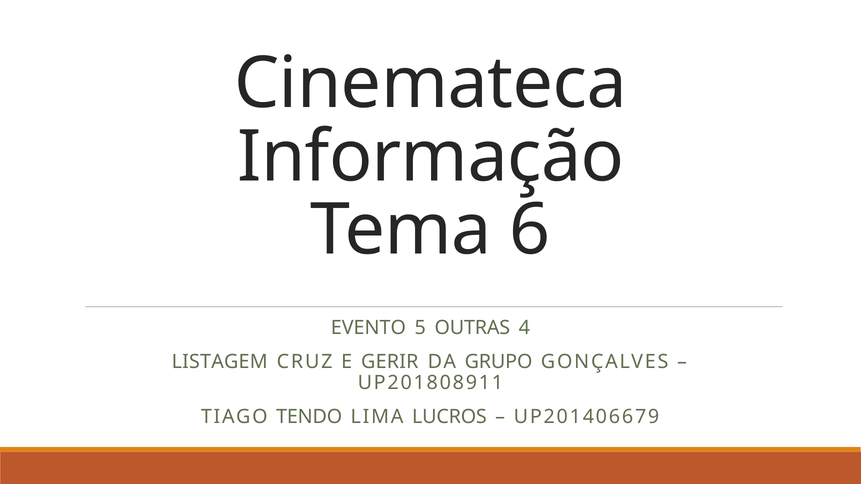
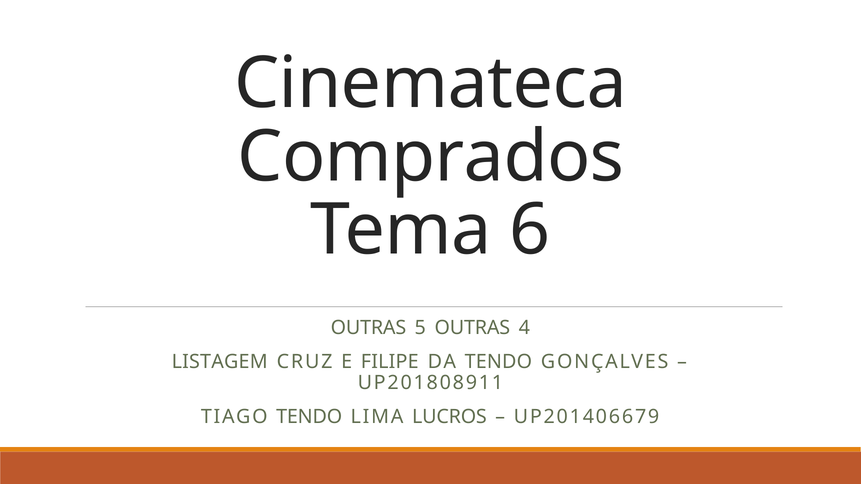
Informação: Informação -> Comprados
EVENTO at (368, 328): EVENTO -> OUTRAS
GERIR: GERIR -> FILIPE
DA GRUPO: GRUPO -> TENDO
